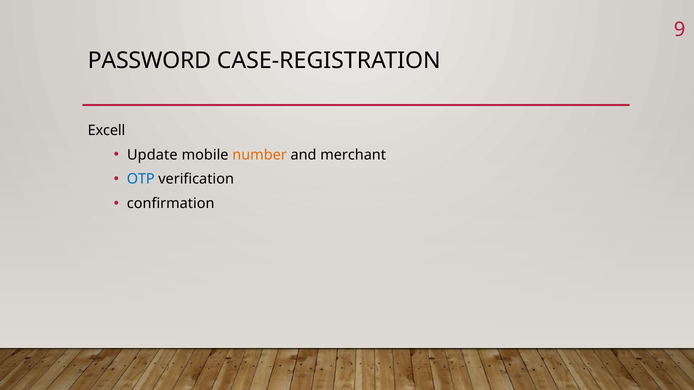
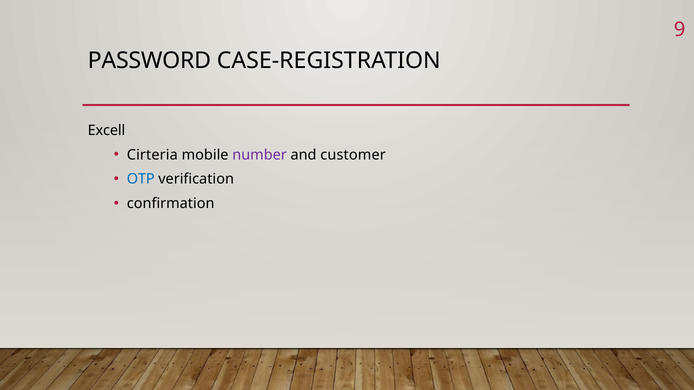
Update: Update -> Cirteria
number colour: orange -> purple
merchant: merchant -> customer
